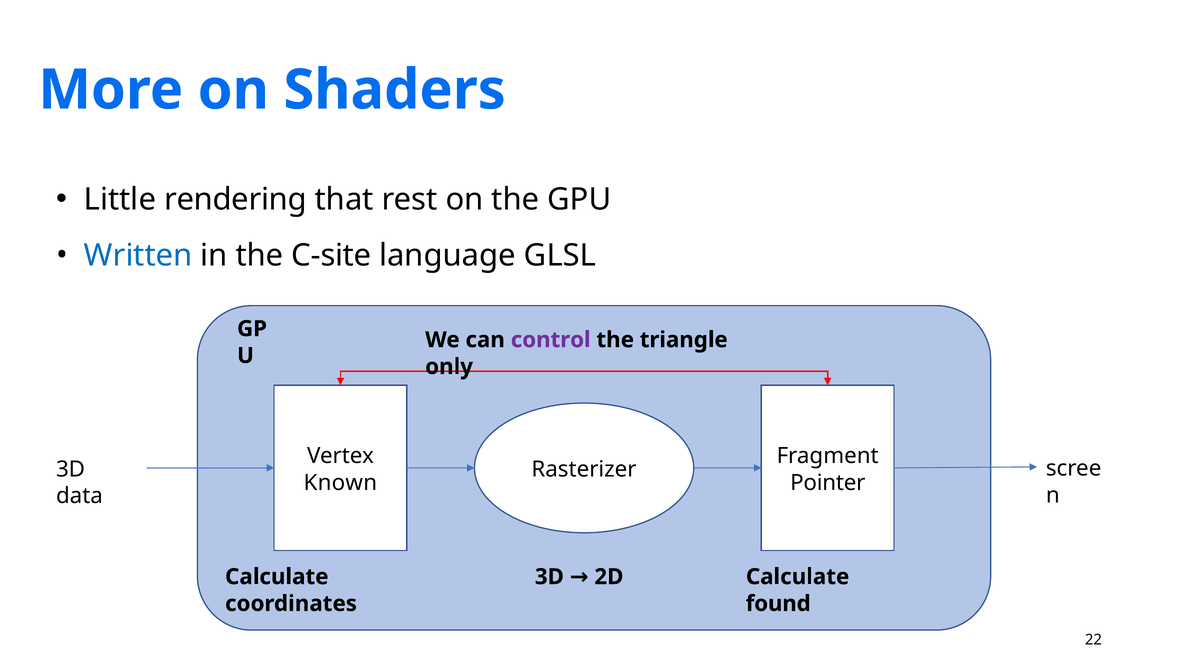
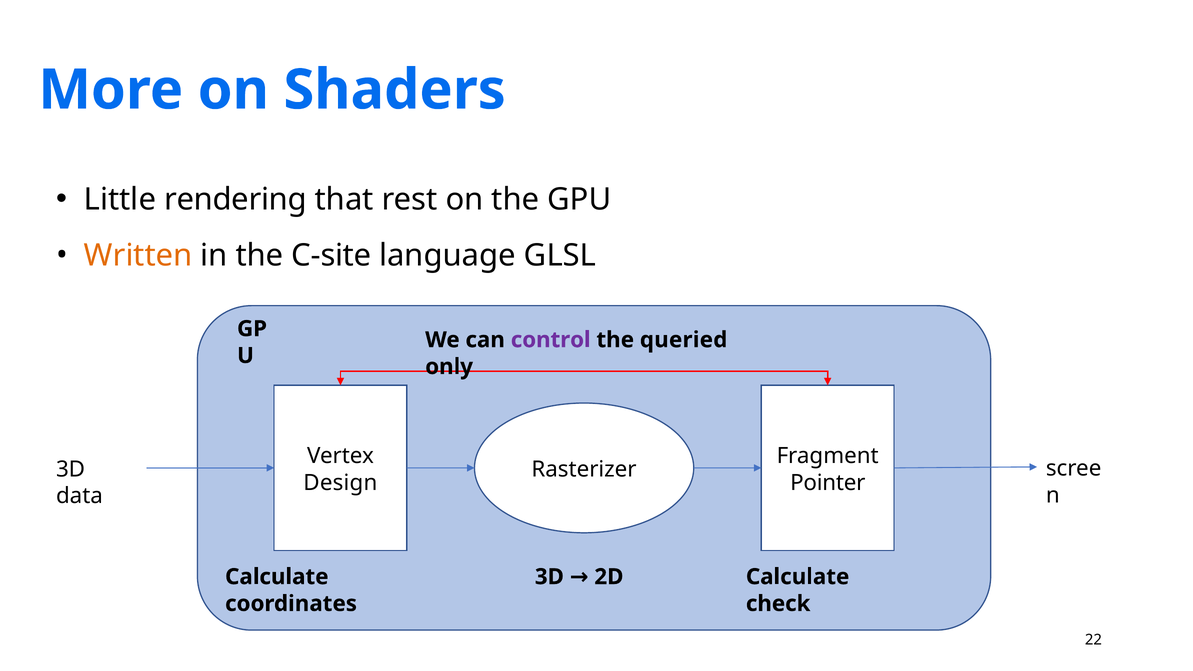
Written colour: blue -> orange
triangle: triangle -> queried
Known: Known -> Design
found: found -> check
